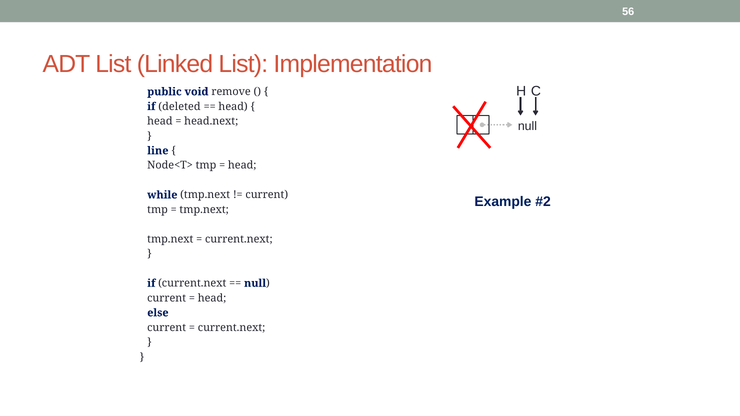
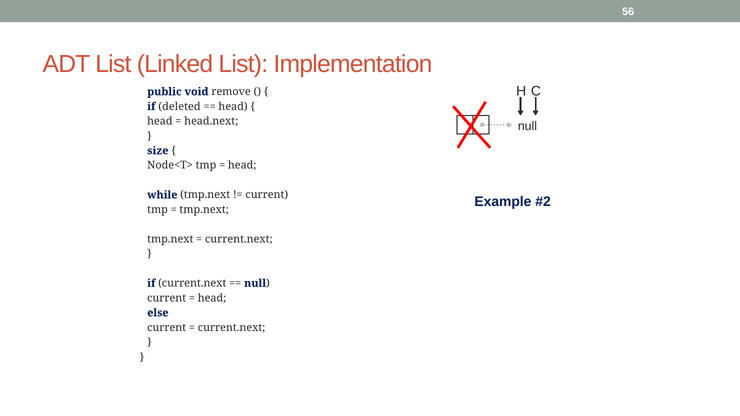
line: line -> size
